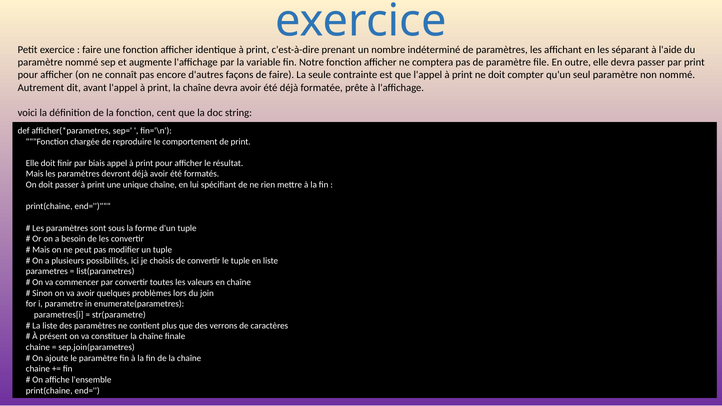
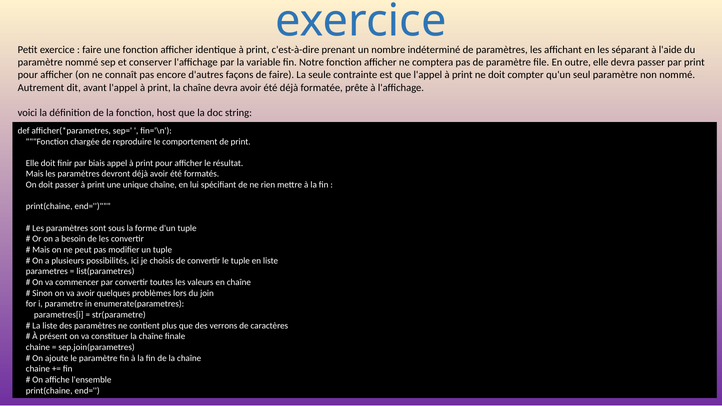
augmente: augmente -> conserver
cent: cent -> host
